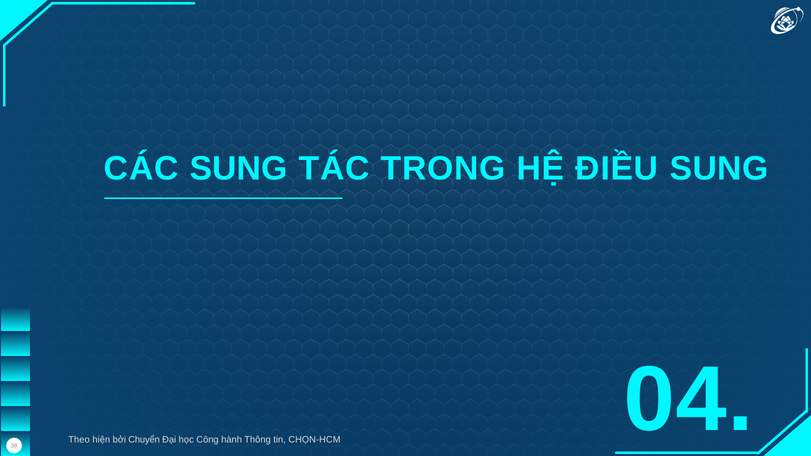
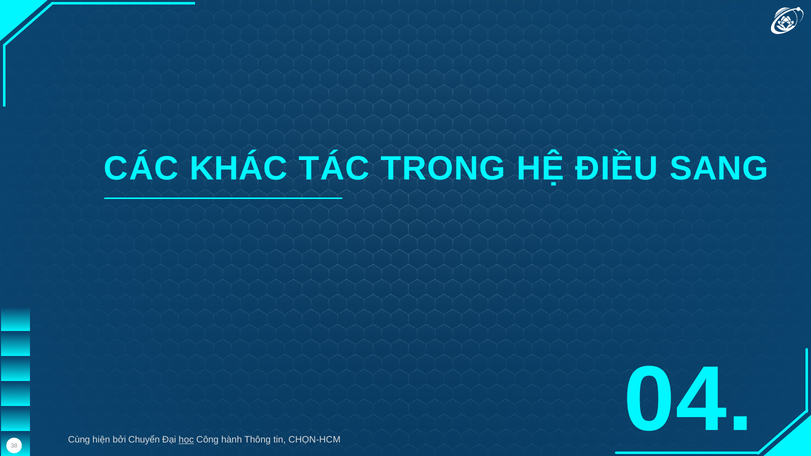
CÁC SUNG: SUNG -> KHÁC
ĐIỀU SUNG: SUNG -> SANG
Theo: Theo -> Cùng
học underline: none -> present
